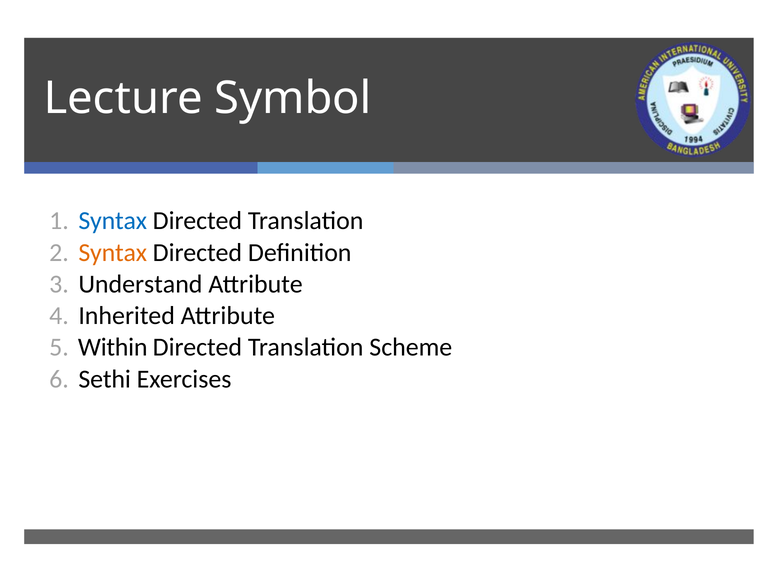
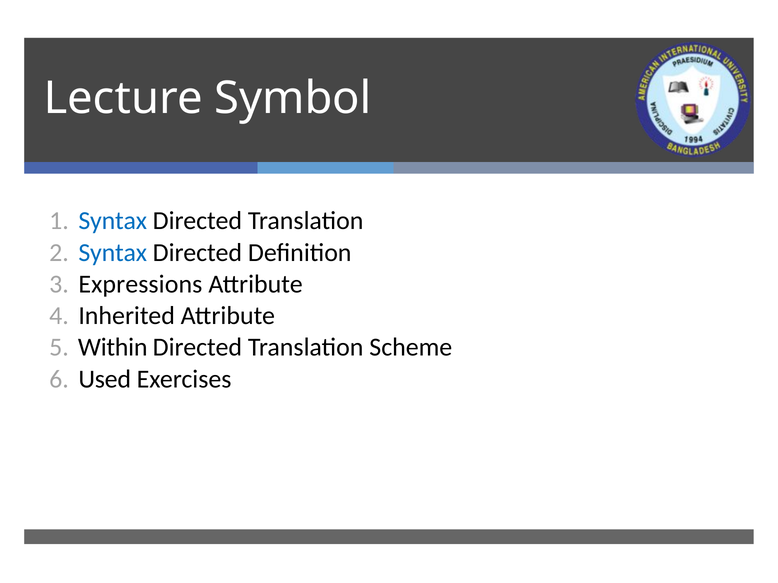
Syntax at (113, 253) colour: orange -> blue
Understand: Understand -> Expressions
Sethi: Sethi -> Used
